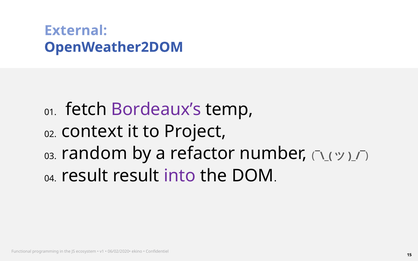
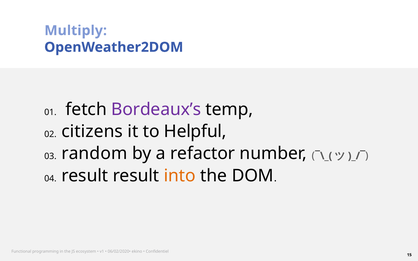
External: External -> Multiply
context: context -> citizens
Project: Project -> Helpful
into colour: purple -> orange
